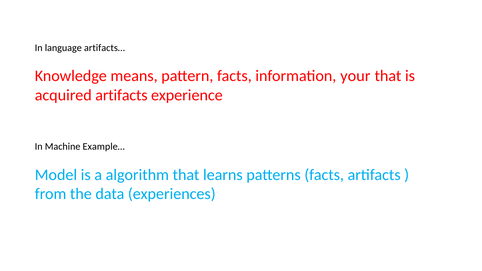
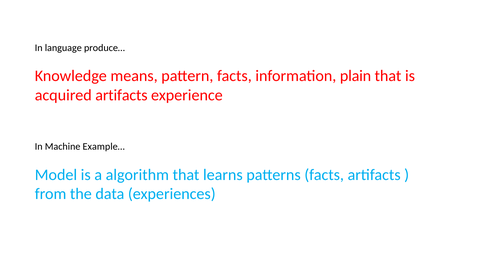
artifacts…: artifacts… -> produce…
your: your -> plain
